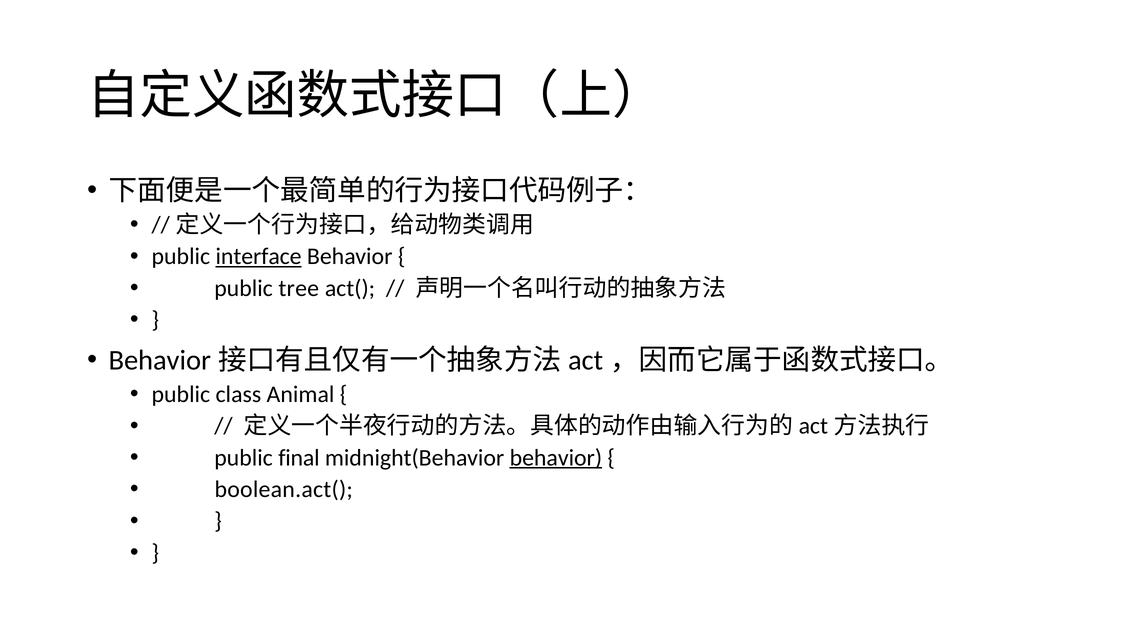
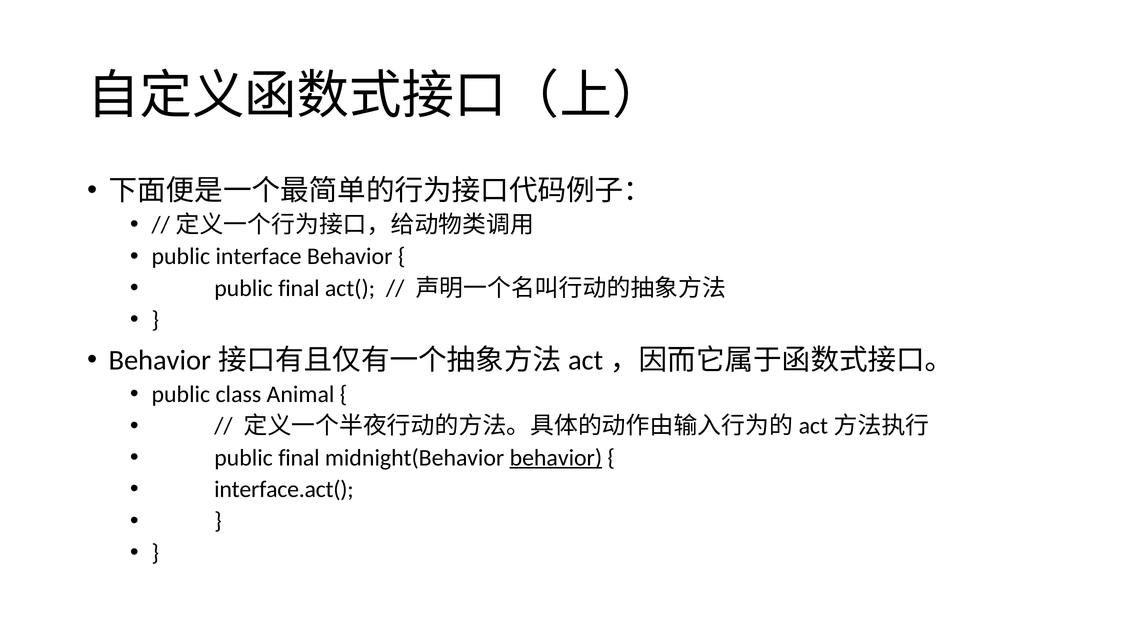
interface underline: present -> none
tree at (299, 289): tree -> final
boolean.act(: boolean.act( -> interface.act(
